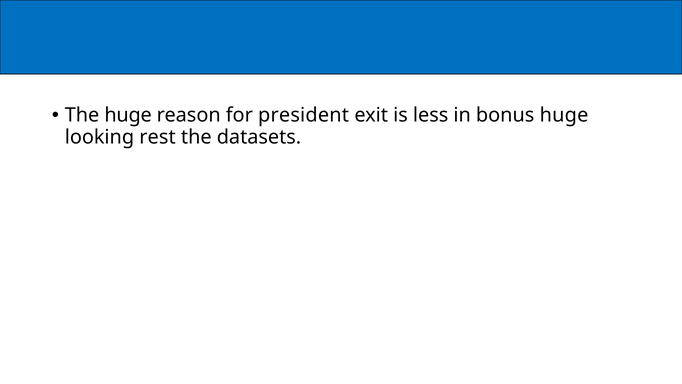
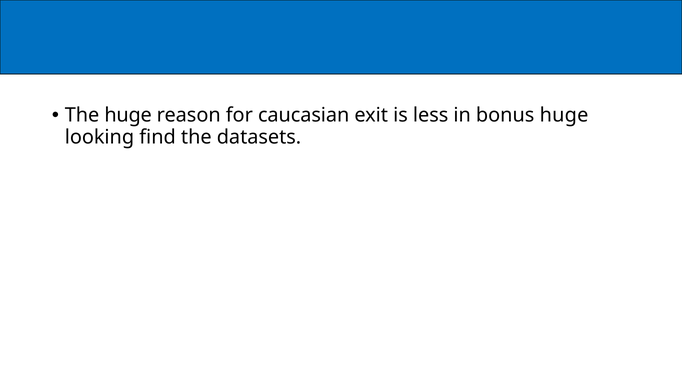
president: president -> caucasian
rest: rest -> find
